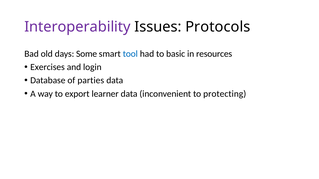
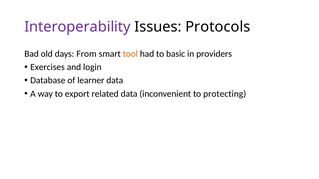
Some: Some -> From
tool colour: blue -> orange
resources: resources -> providers
parties: parties -> learner
learner: learner -> related
